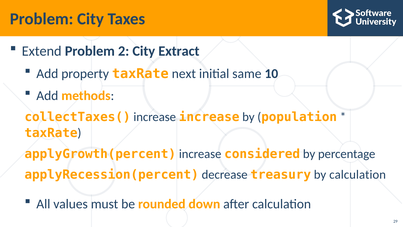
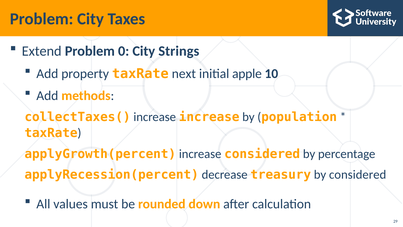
2: 2 -> 0
Extract: Extract -> Strings
same: same -> apple
by calculation: calculation -> considered
